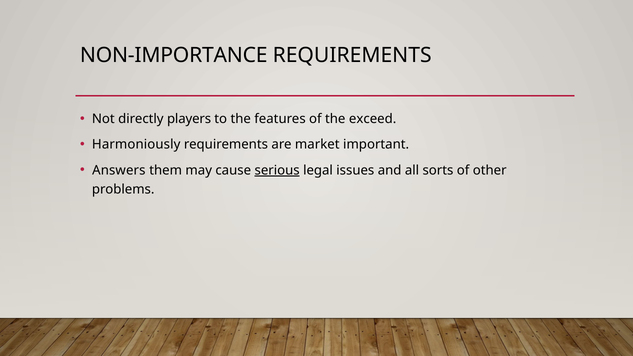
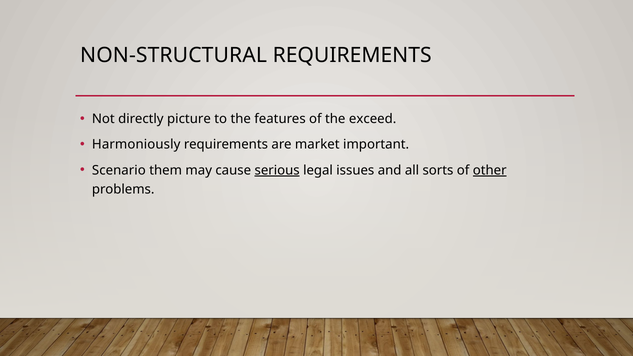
NON-IMPORTANCE: NON-IMPORTANCE -> NON-STRUCTURAL
players: players -> picture
Answers: Answers -> Scenario
other underline: none -> present
